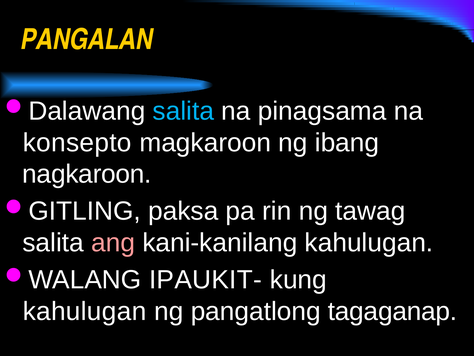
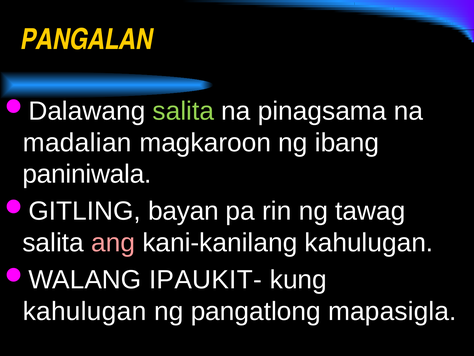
salita at (183, 111) colour: light blue -> light green
konsepto: konsepto -> madalian
nagkaroon: nagkaroon -> paniniwala
paksa: paksa -> bayan
tagaganap: tagaganap -> mapasigla
